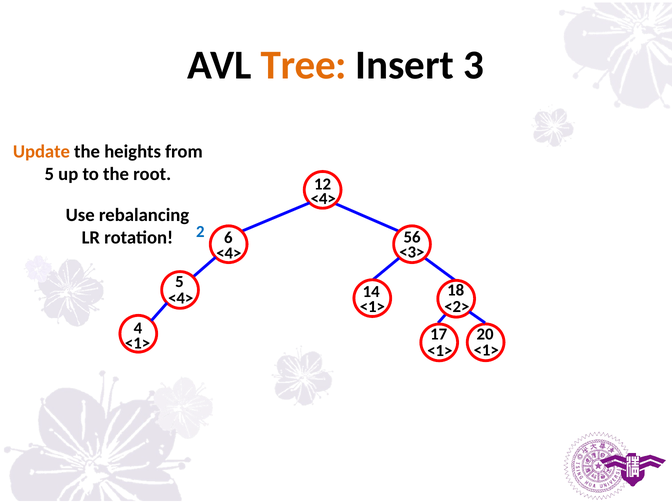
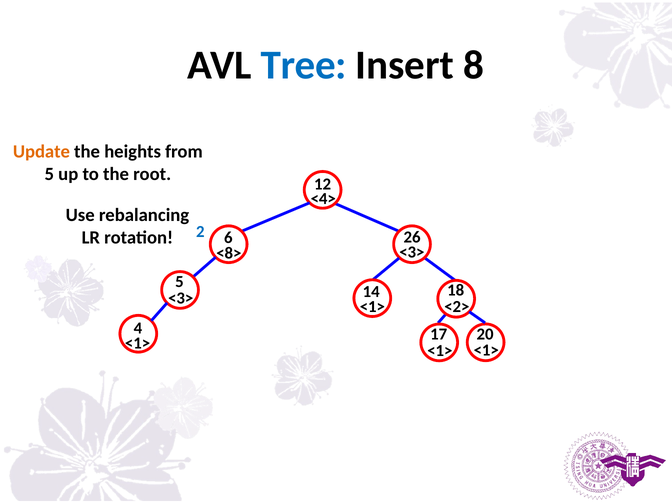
Tree colour: orange -> blue
3: 3 -> 8
56: 56 -> 26
<4> at (229, 253): <4> -> <8>
<4> at (181, 298): <4> -> <3>
